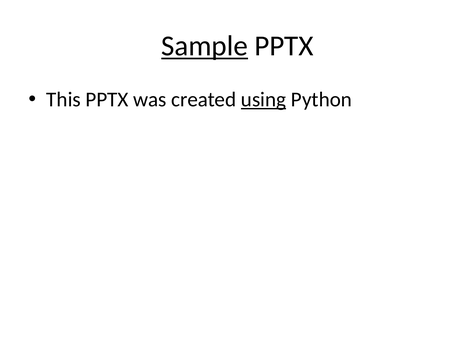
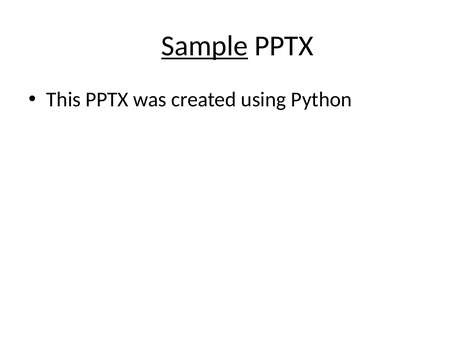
using underline: present -> none
